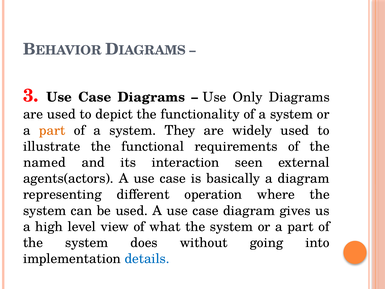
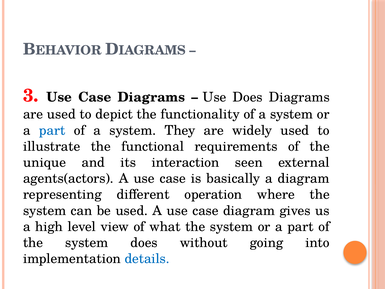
Use Only: Only -> Does
part at (52, 130) colour: orange -> blue
named: named -> unique
